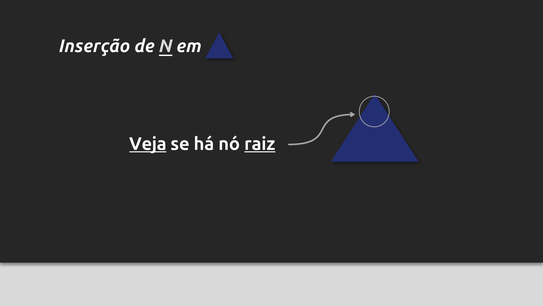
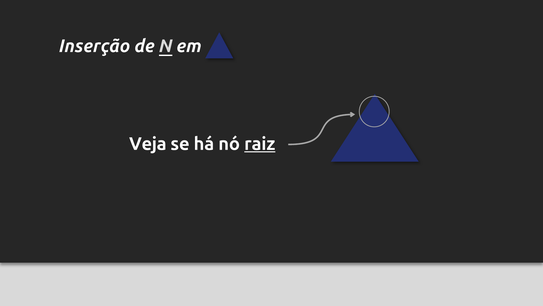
Veja underline: present -> none
